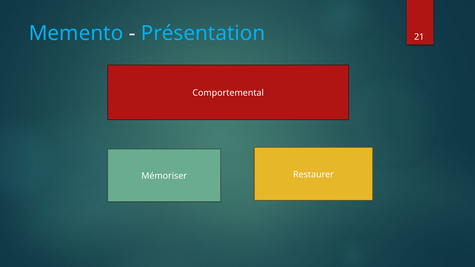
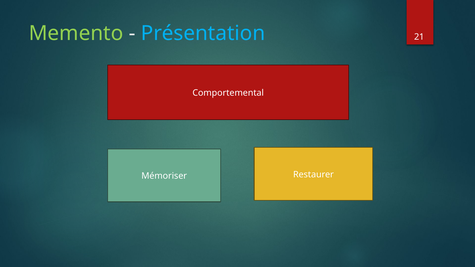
Memento colour: light blue -> light green
